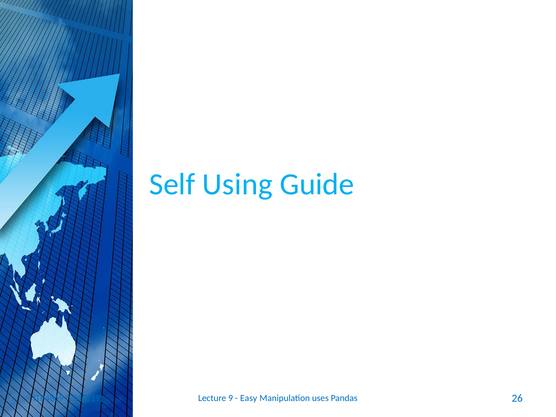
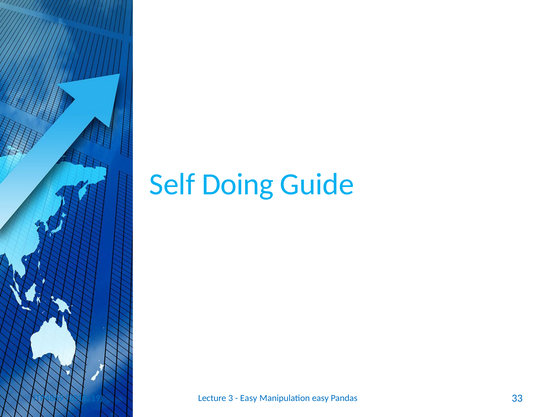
Using: Using -> Doing
9: 9 -> 3
Manipulation uses: uses -> easy
26: 26 -> 33
